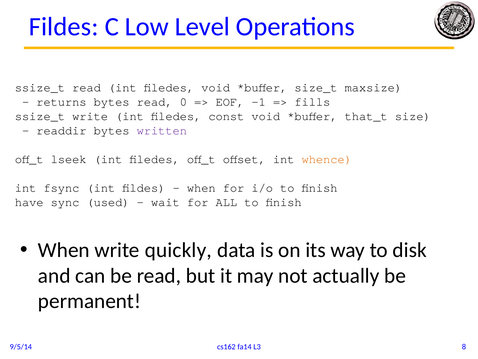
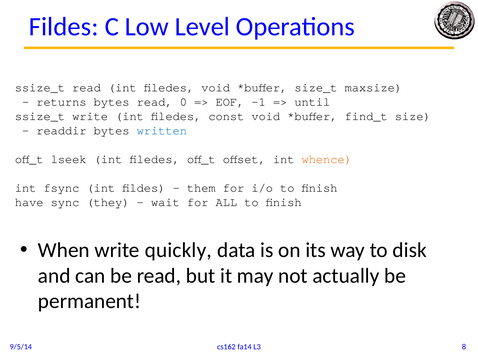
fills: fills -> until
that_t: that_t -> find_t
written colour: purple -> blue
when at (201, 188): when -> them
used: used -> they
